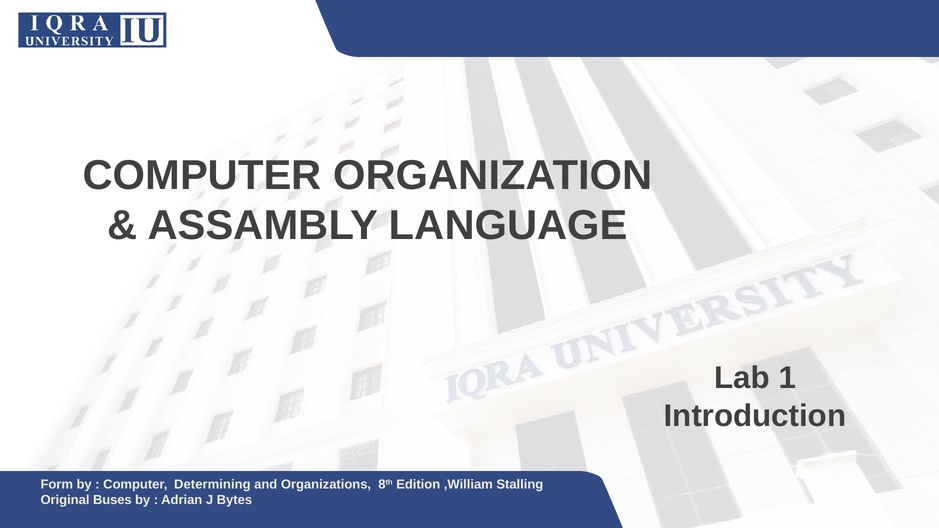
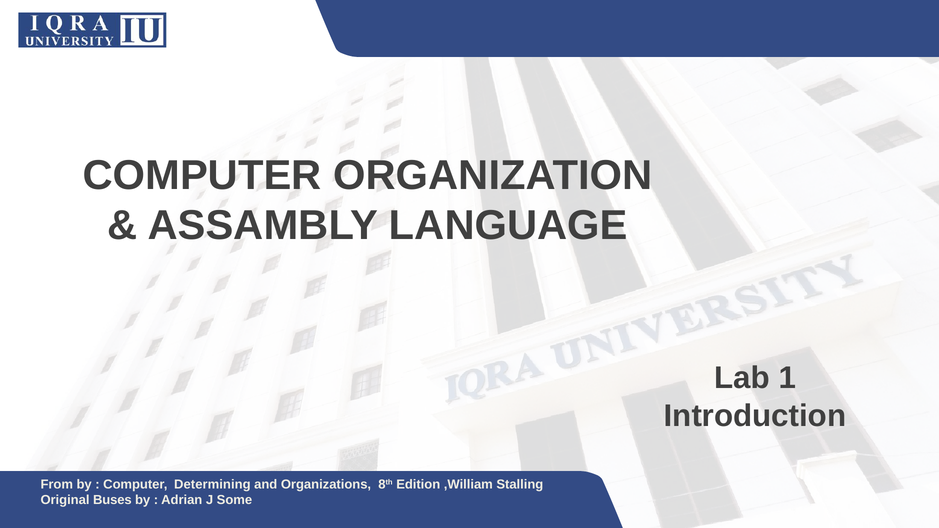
Form: Form -> From
Bytes: Bytes -> Some
